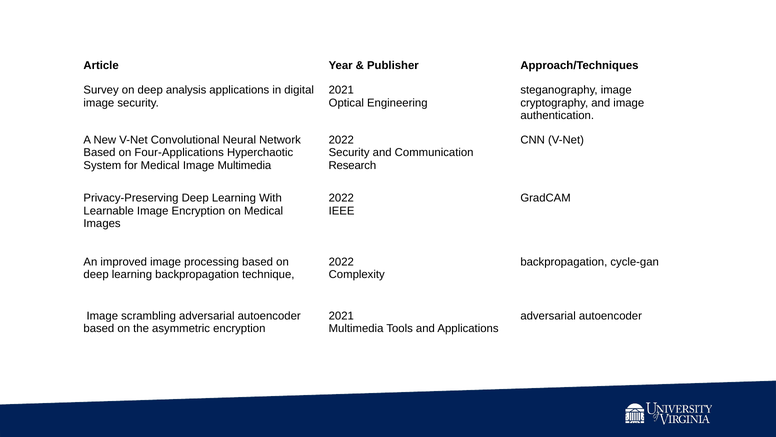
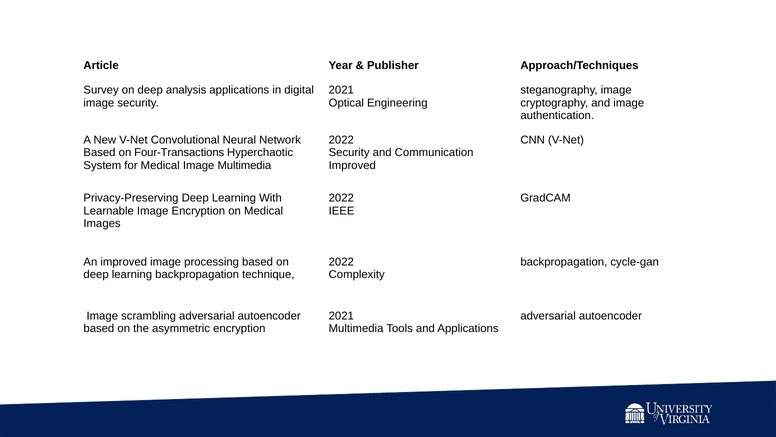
Four-Applications: Four-Applications -> Four-Transactions
Research at (352, 165): Research -> Improved
